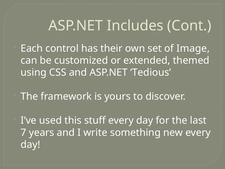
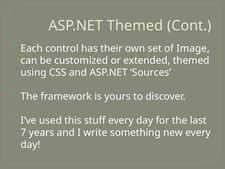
ASP.NET Includes: Includes -> Themed
Tedious: Tedious -> Sources
